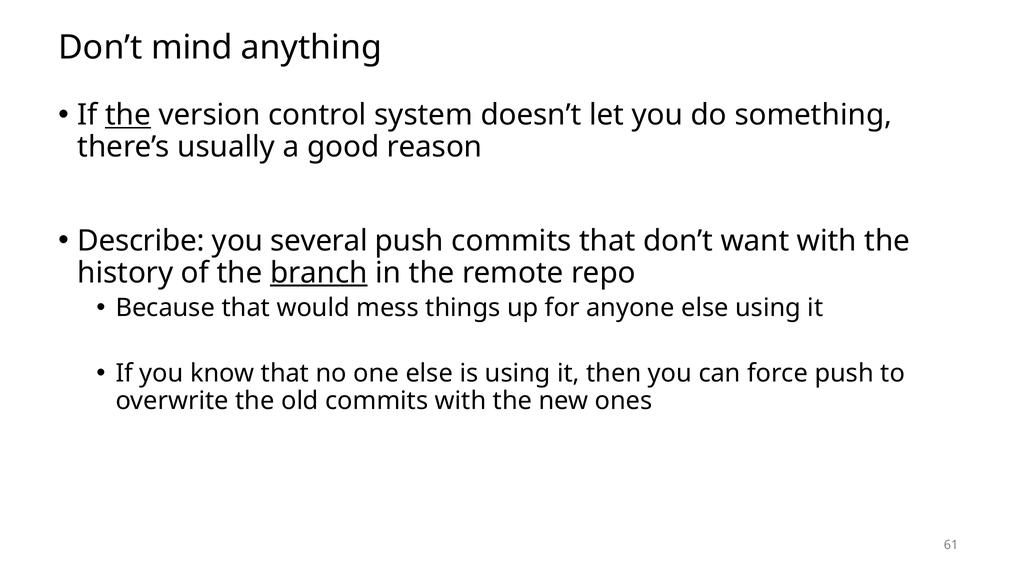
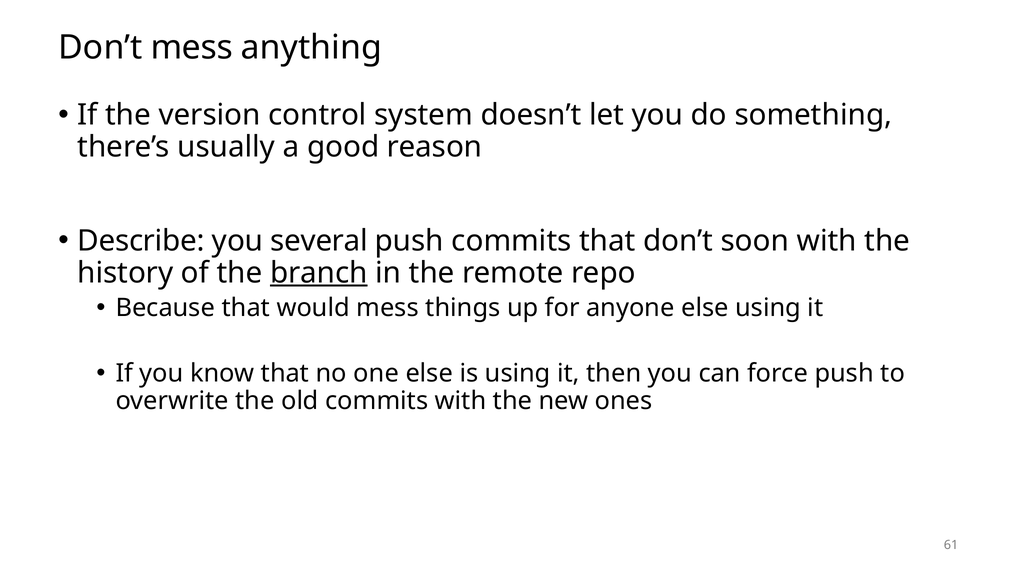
Don’t mind: mind -> mess
the at (128, 115) underline: present -> none
want: want -> soon
